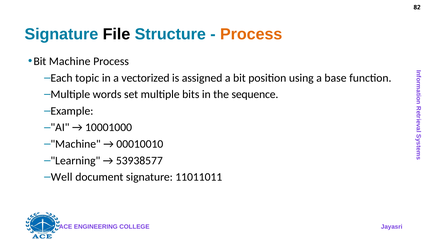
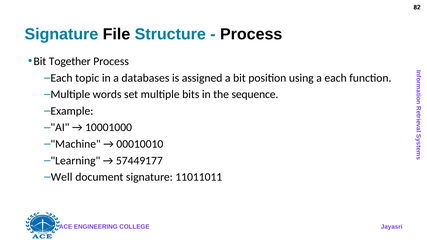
Process at (251, 34) colour: orange -> black
Bit Machine: Machine -> Together
vectorized: vectorized -> databases
a base: base -> each
53938577: 53938577 -> 57449177
